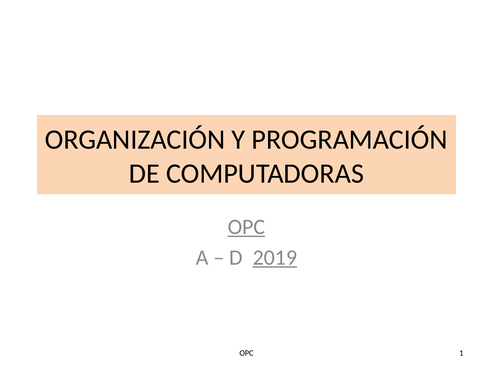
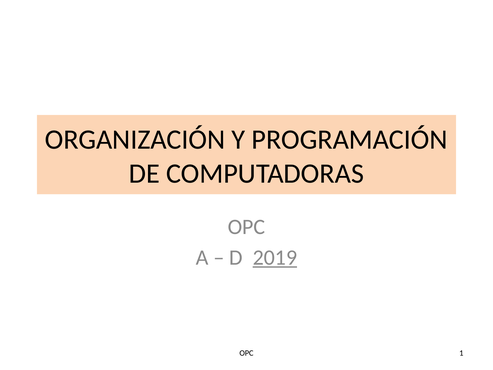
OPC at (246, 227) underline: present -> none
